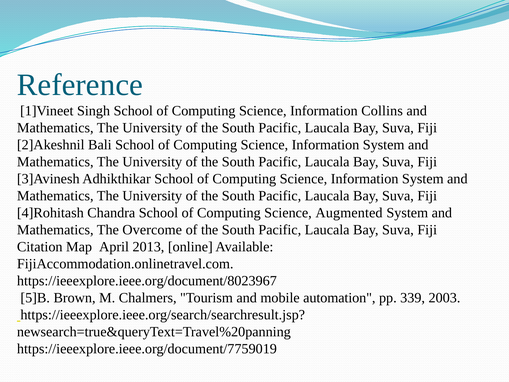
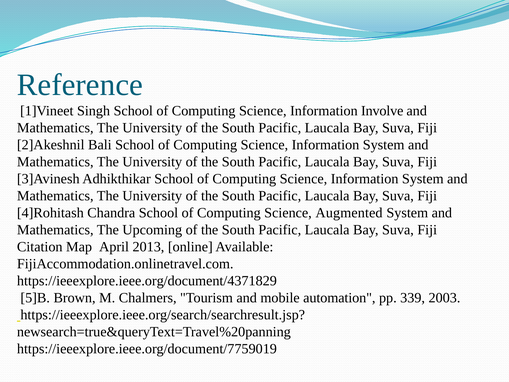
Collins: Collins -> Involve
Overcome: Overcome -> Upcoming
https://ieeexplore.ieee.org/document/8023967: https://ieeexplore.ieee.org/document/8023967 -> https://ieeexplore.ieee.org/document/4371829
